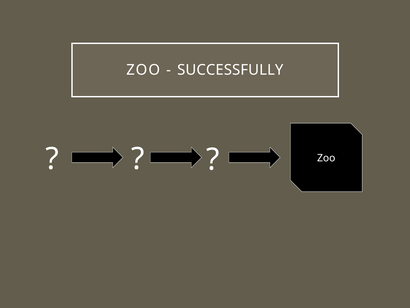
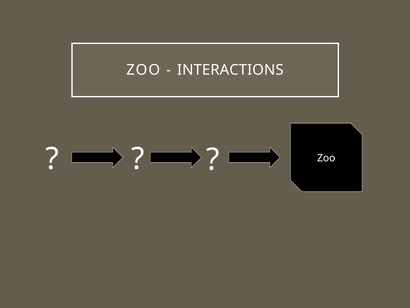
SUCCESSFULLY: SUCCESSFULLY -> INTERACTIONS
